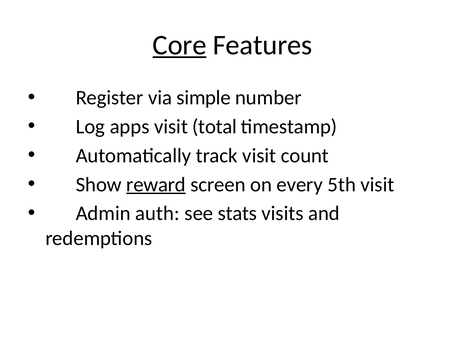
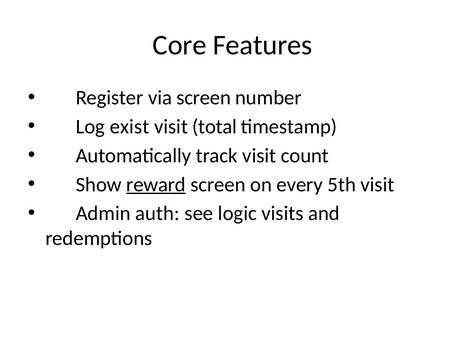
Core underline: present -> none
via simple: simple -> screen
apps: apps -> exist
stats: stats -> logic
